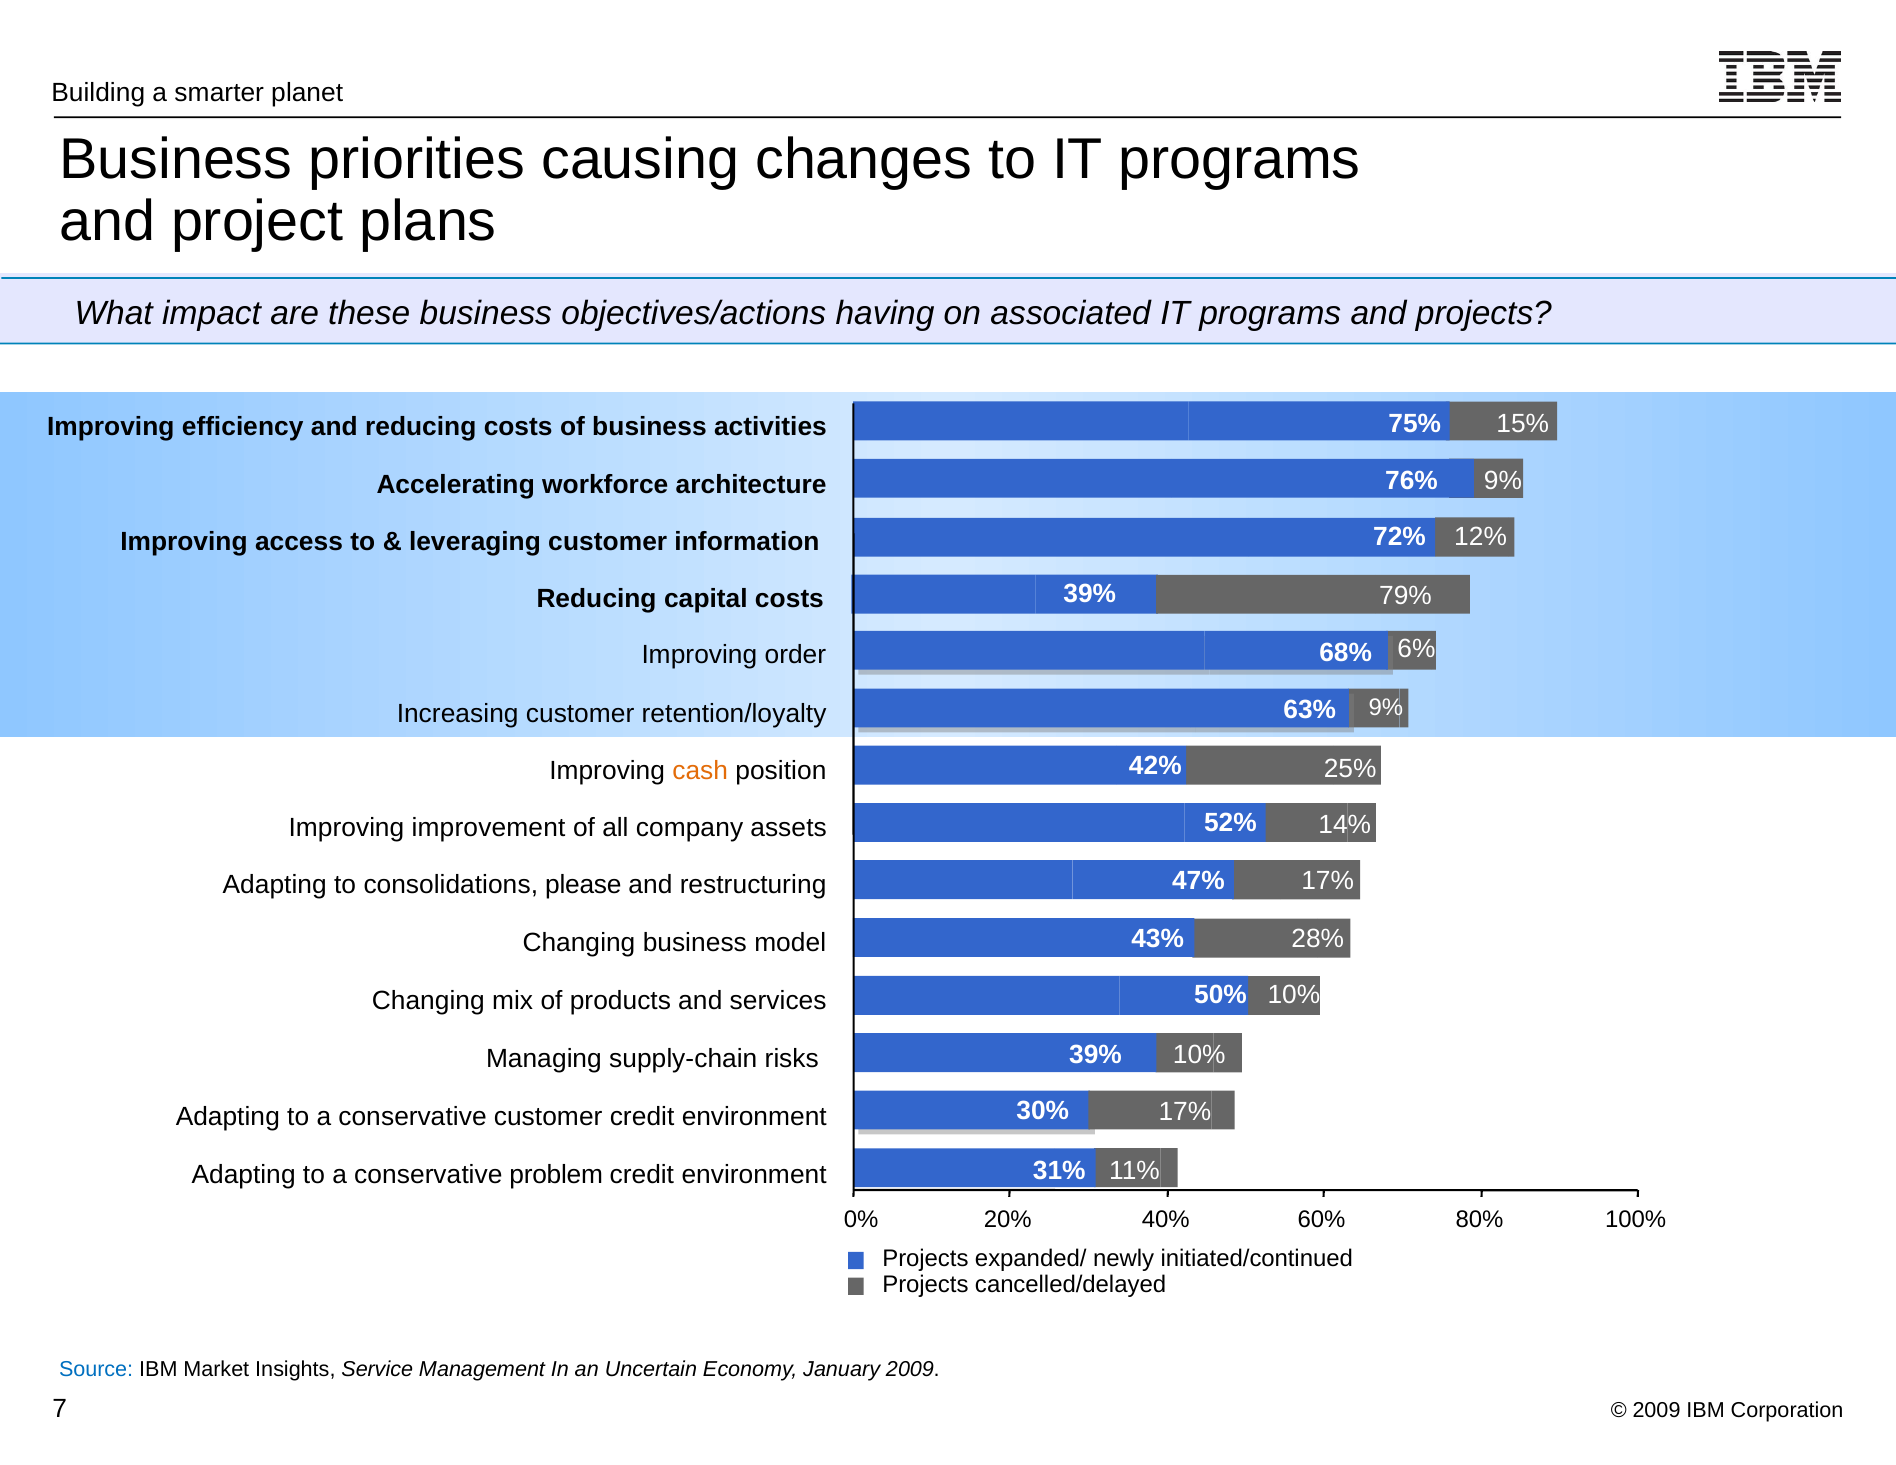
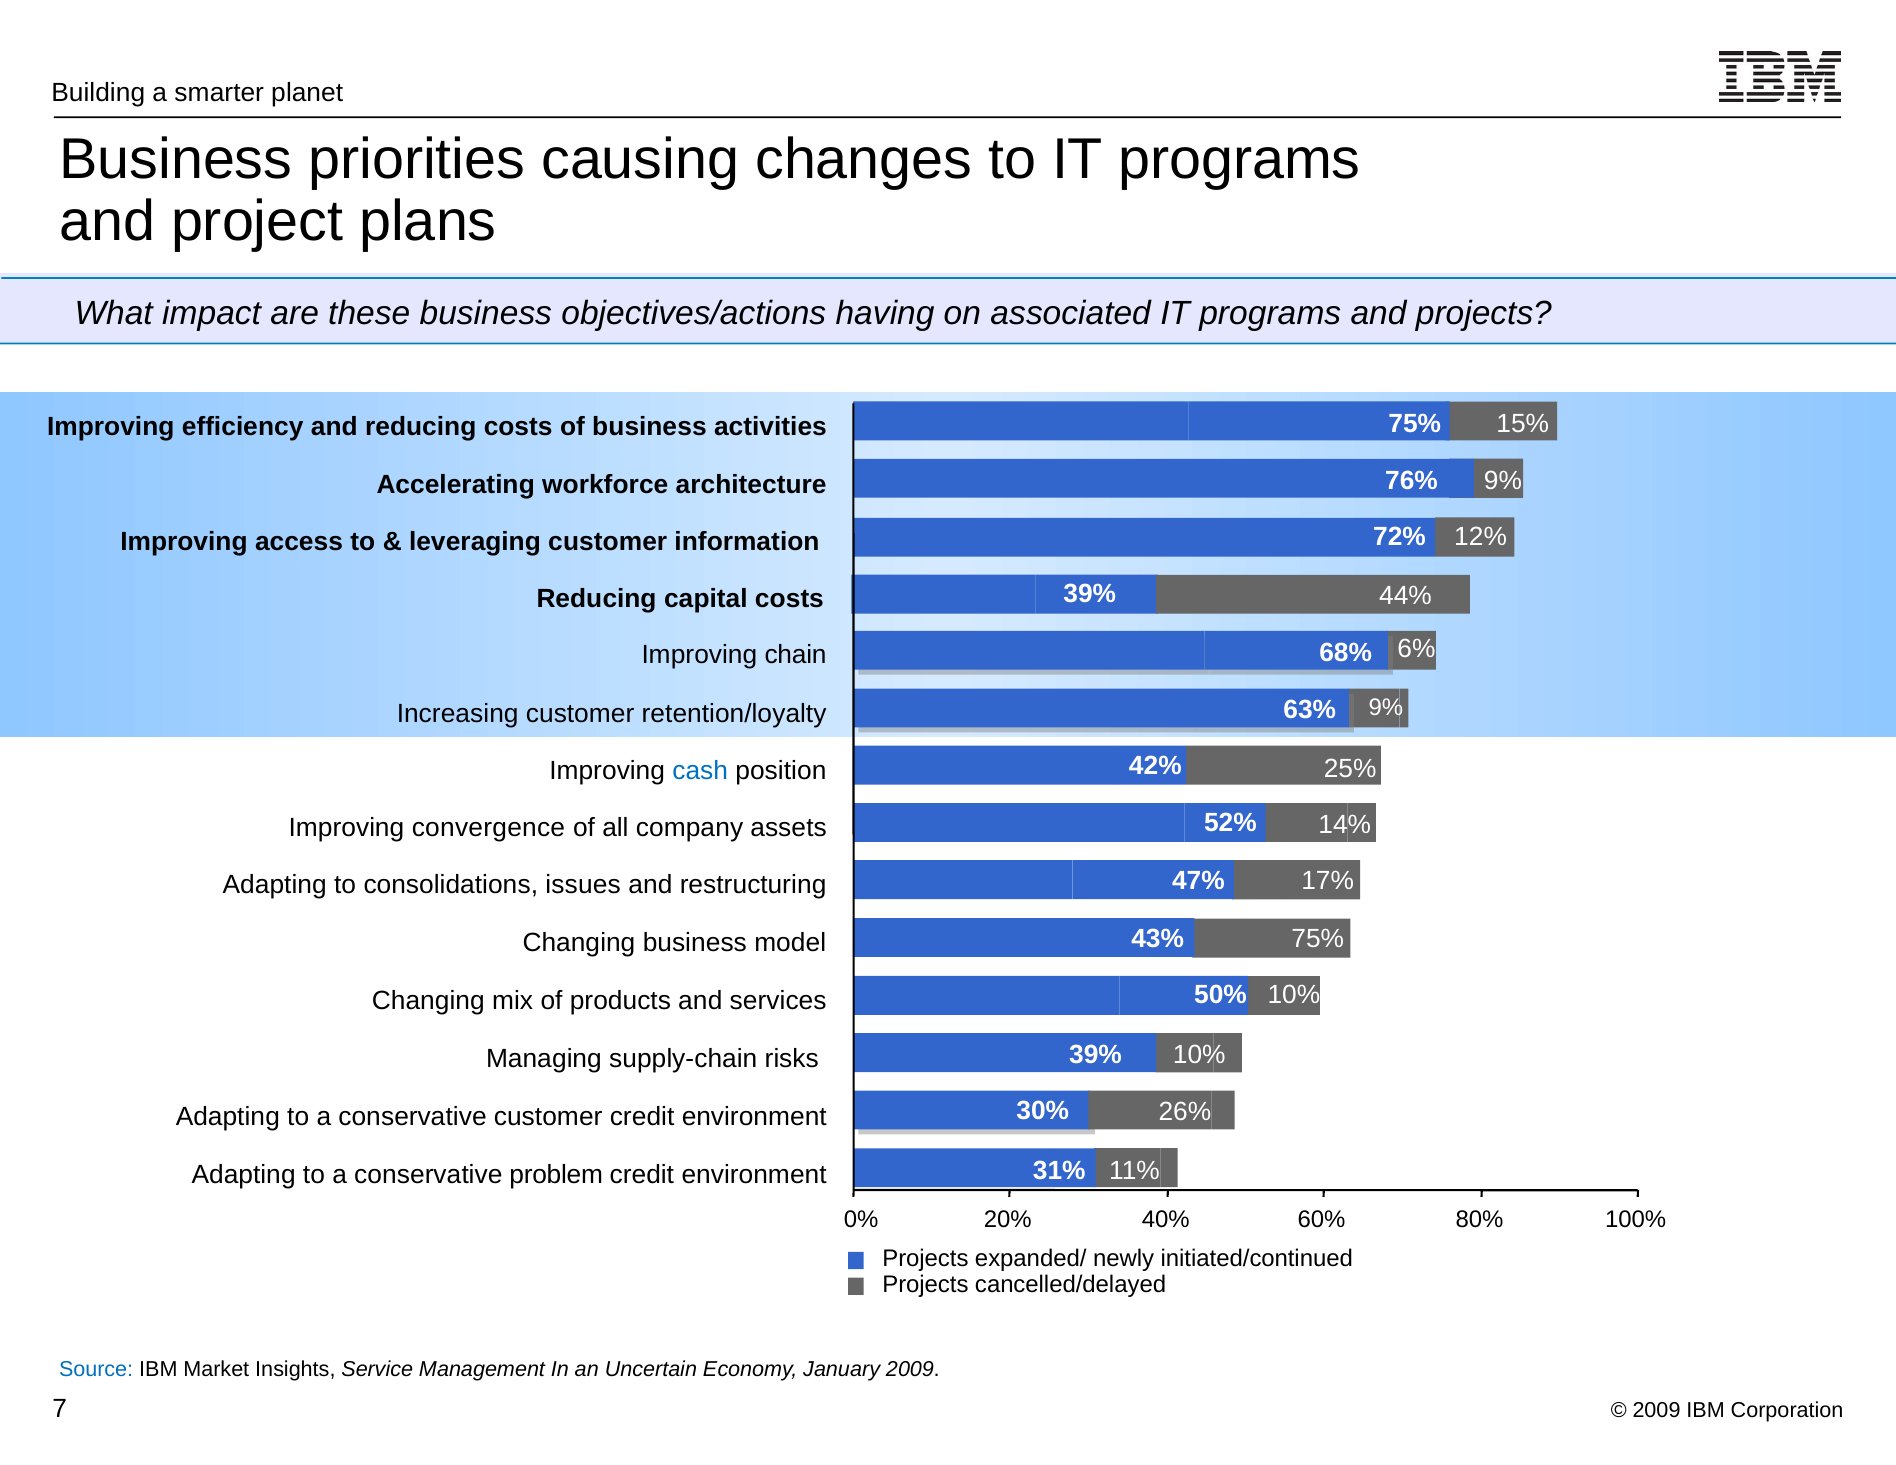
79%: 79% -> 44%
order: order -> chain
cash colour: orange -> blue
improvement: improvement -> convergence
please: please -> issues
28% at (1318, 939): 28% -> 75%
17% at (1185, 1112): 17% -> 26%
